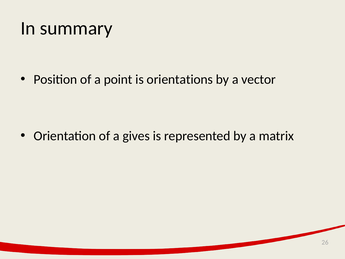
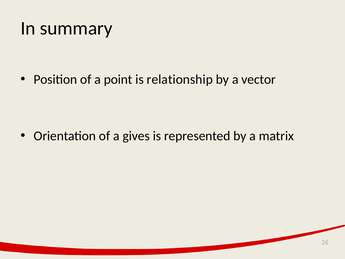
orientations: orientations -> relationship
